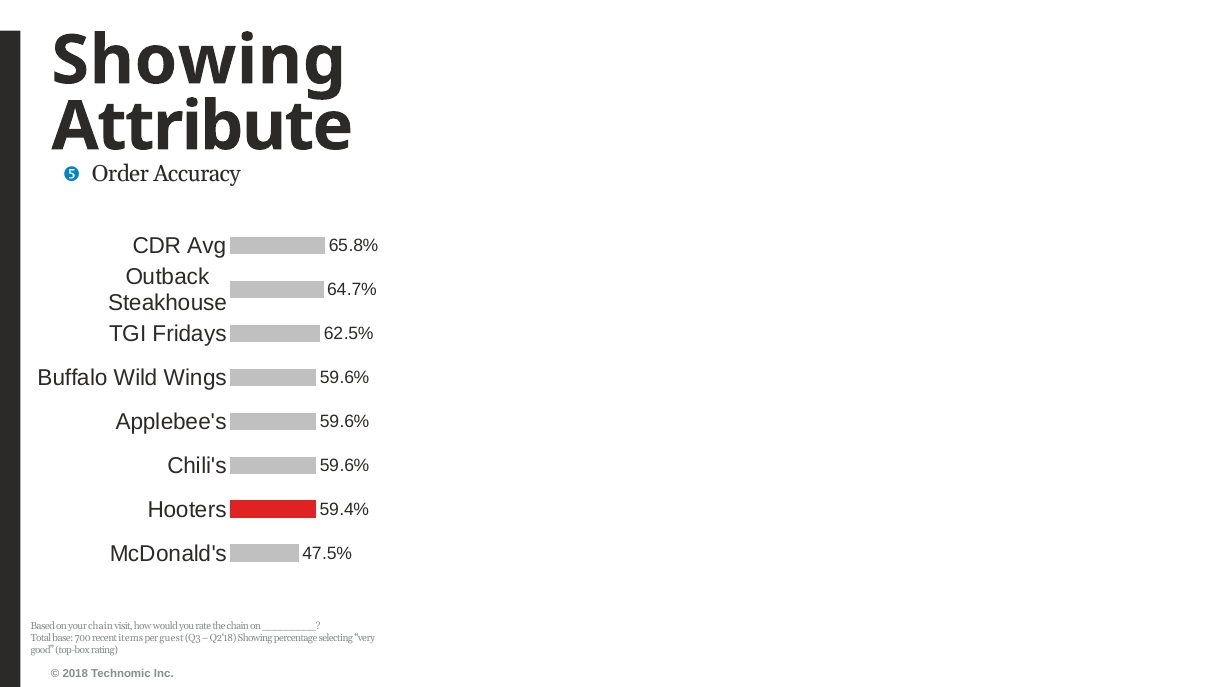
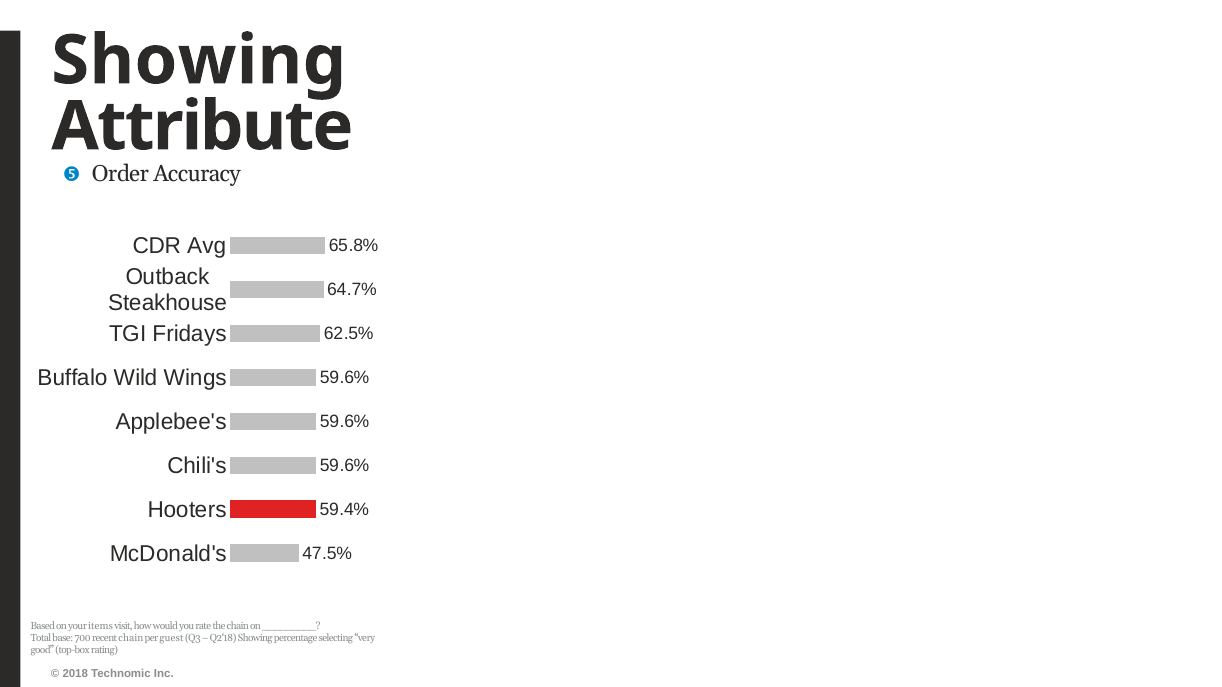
your chain: chain -> items
recent items: items -> chain
